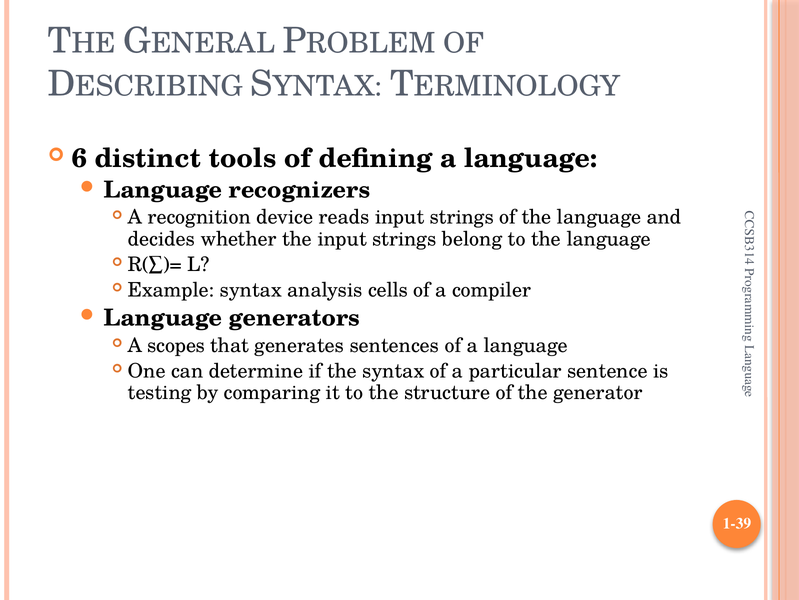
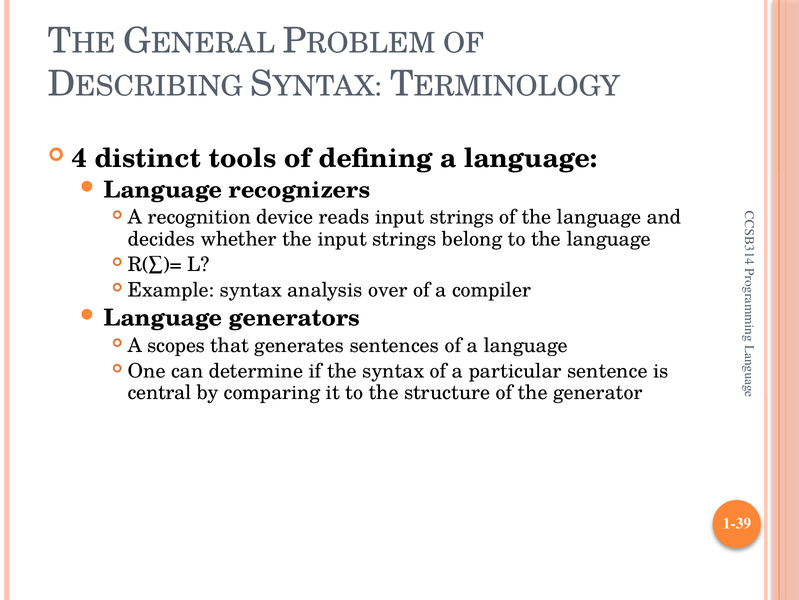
6 at (79, 158): 6 -> 4
cells: cells -> over
testing: testing -> central
